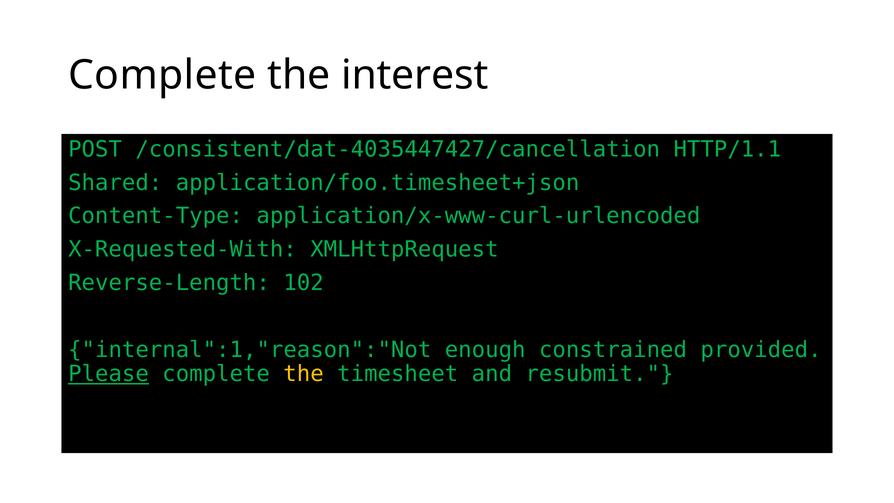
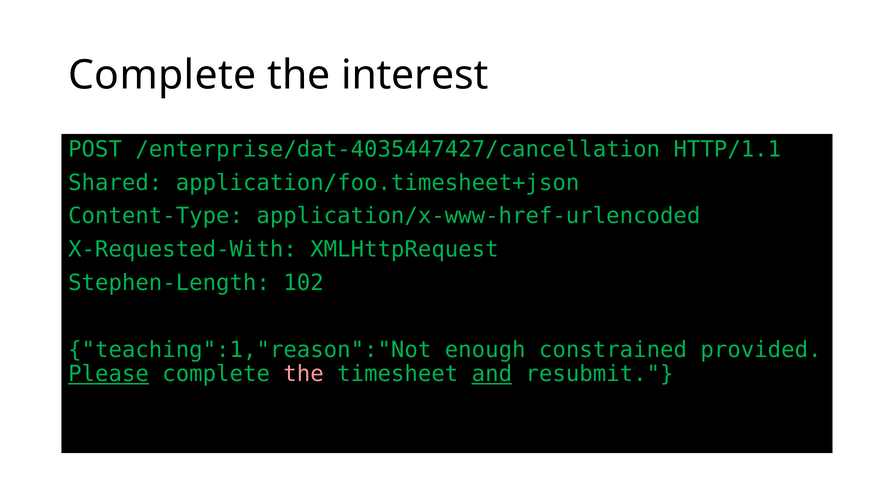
/consistent/dat-4035447427/cancellation: /consistent/dat-4035447427/cancellation -> /enterprise/dat-4035447427/cancellation
application/x-www-curl-urlencoded: application/x-www-curl-urlencoded -> application/x-www-href-urlencoded
Reverse-Length: Reverse-Length -> Stephen-Length
internal":1,"reason":"Not: internal":1,"reason":"Not -> teaching":1,"reason":"Not
the at (304, 374) colour: yellow -> pink
and underline: none -> present
